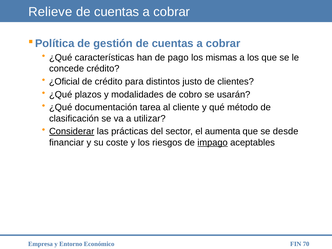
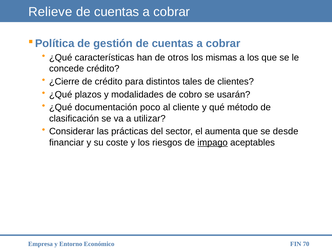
pago: pago -> otros
¿Oficial: ¿Oficial -> ¿Cierre
justo: justo -> tales
tarea: tarea -> poco
Considerar underline: present -> none
